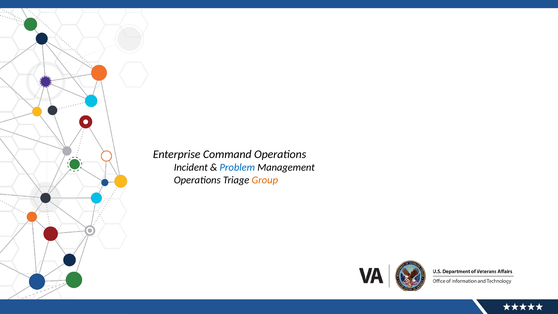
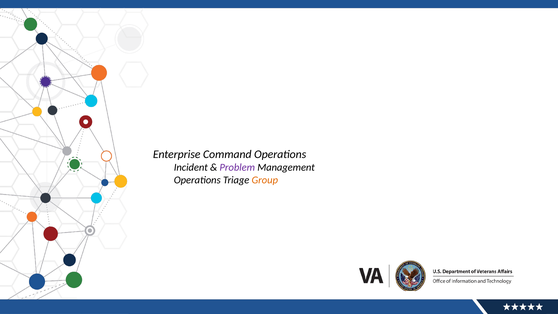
Problem colour: blue -> purple
